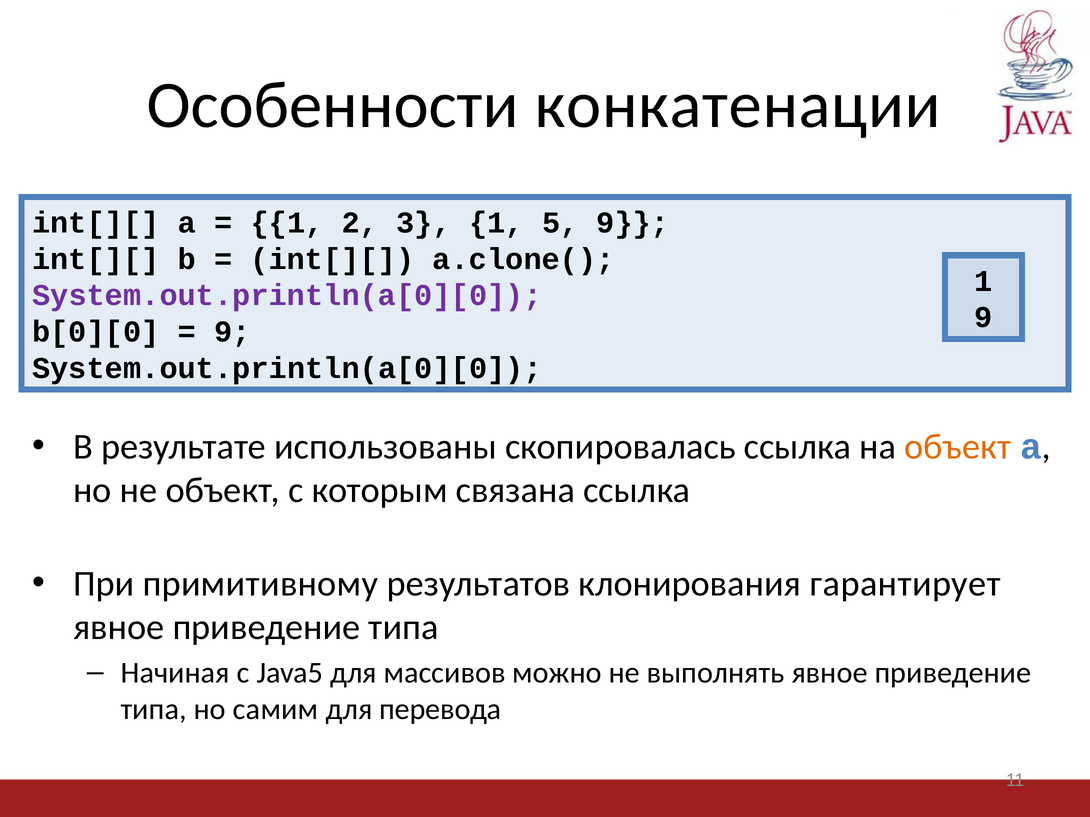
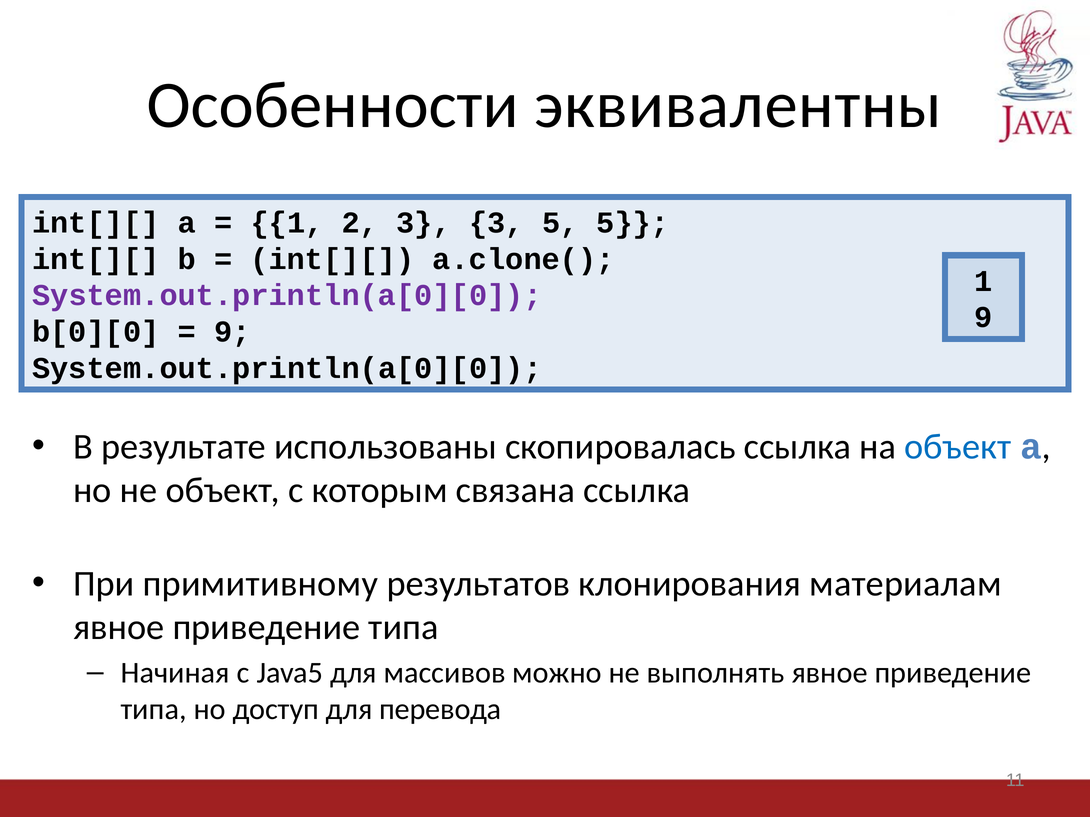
конкатенации: конкатенации -> эквивалентны
3 1: 1 -> 3
5 9: 9 -> 5
объект at (958, 447) colour: orange -> blue
гарантирует: гарантирует -> материалам
самим: самим -> доступ
